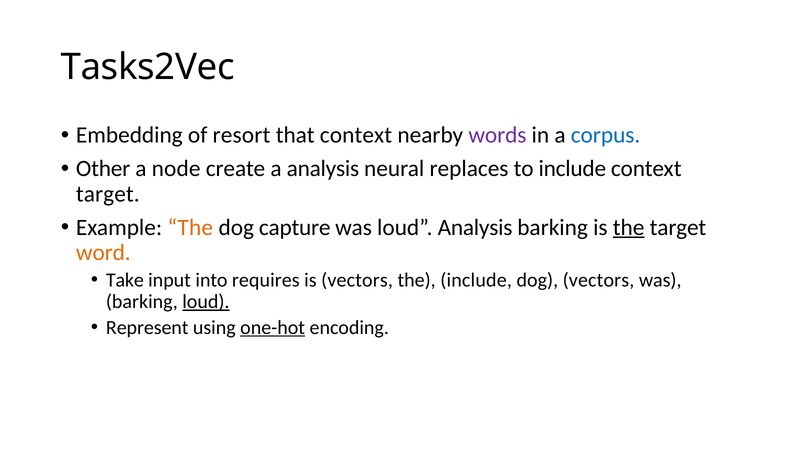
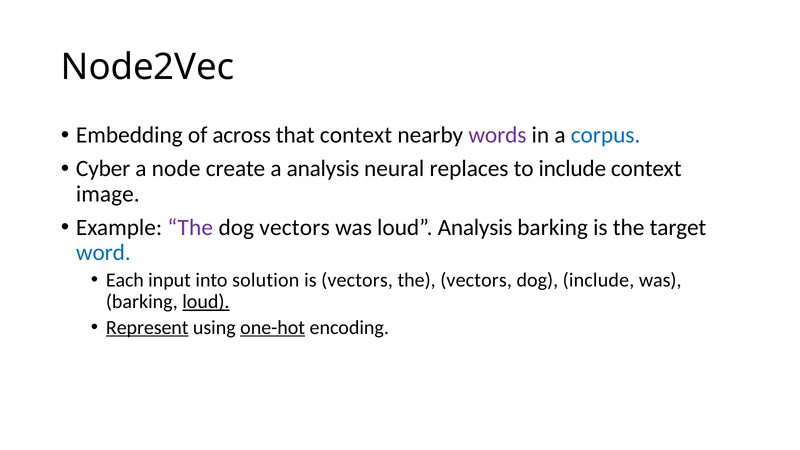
Tasks2Vec: Tasks2Vec -> Node2Vec
resort: resort -> across
Other: Other -> Cyber
target at (108, 194): target -> image
The at (190, 227) colour: orange -> purple
dog capture: capture -> vectors
the at (629, 227) underline: present -> none
word colour: orange -> blue
Take: Take -> Each
requires: requires -> solution
the include: include -> vectors
dog vectors: vectors -> include
Represent underline: none -> present
